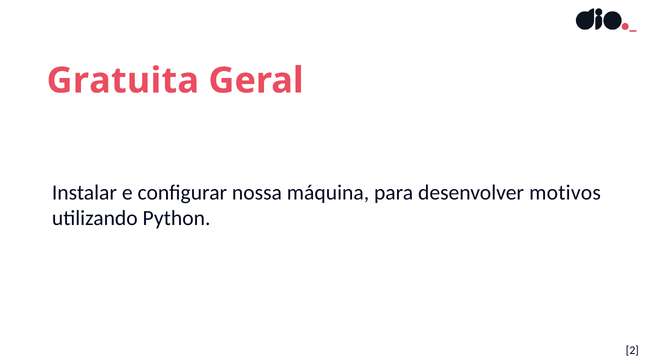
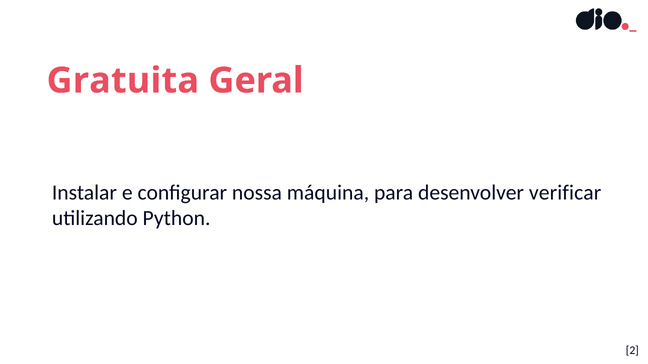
motivos: motivos -> verificar
